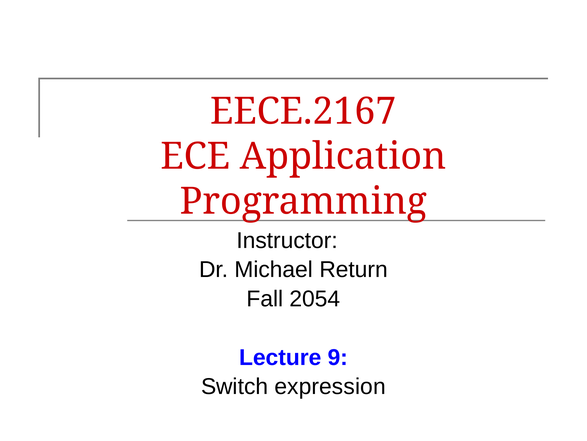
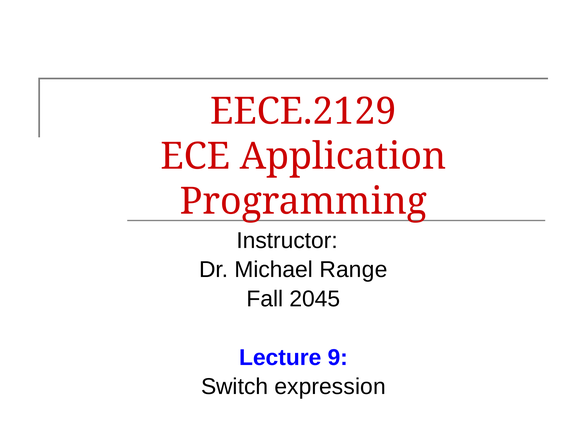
EECE.2167: EECE.2167 -> EECE.2129
Return: Return -> Range
2054: 2054 -> 2045
